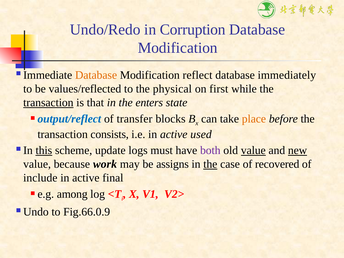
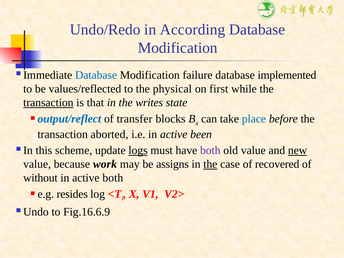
Corruption: Corruption -> According
Database at (96, 75) colour: orange -> blue
reflect: reflect -> failure
immediately: immediately -> implemented
enters: enters -> writes
place colour: orange -> blue
consists: consists -> aborted
used: used -> been
this underline: present -> none
logs underline: none -> present
value at (253, 150) underline: present -> none
include: include -> without
active final: final -> both
among: among -> resides
Fig.66.0.9: Fig.66.0.9 -> Fig.16.6.9
